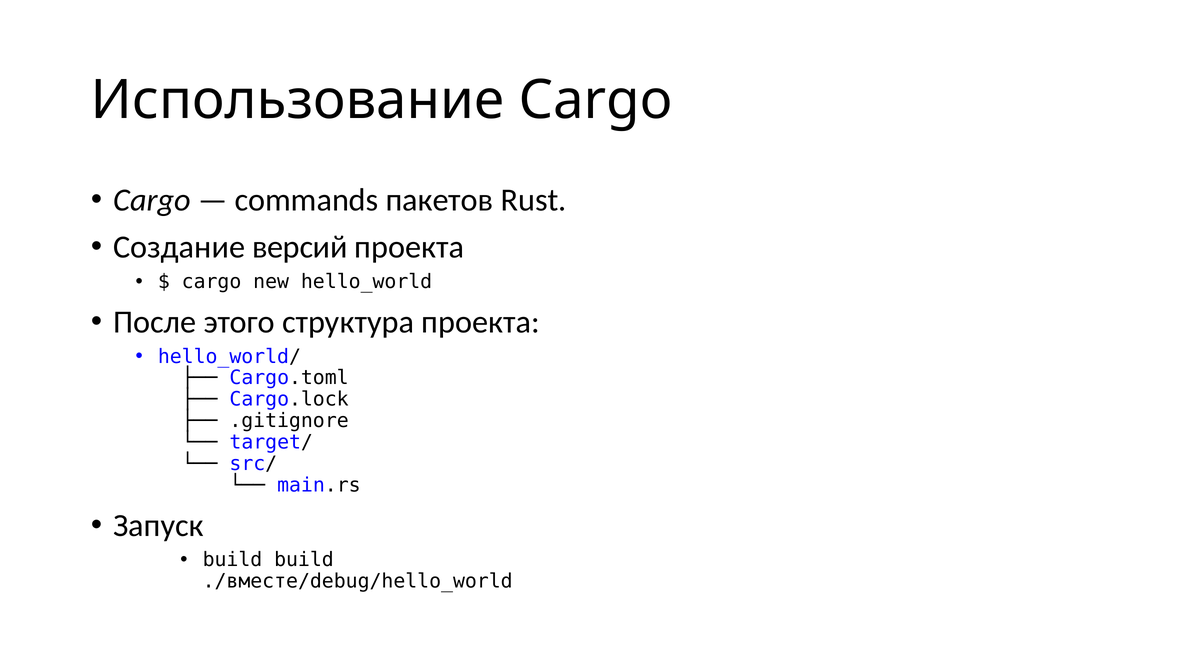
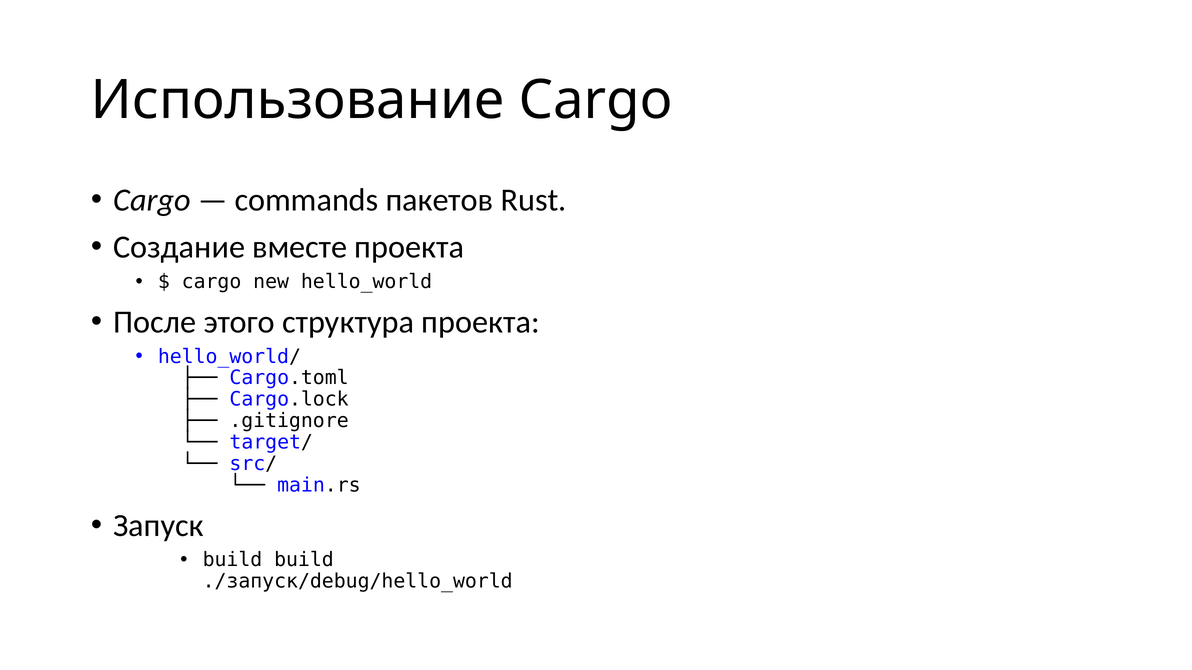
версий: версий -> вместе
./вместе/debug/hello_world: ./вместе/debug/hello_world -> ./запуск/debug/hello_world
